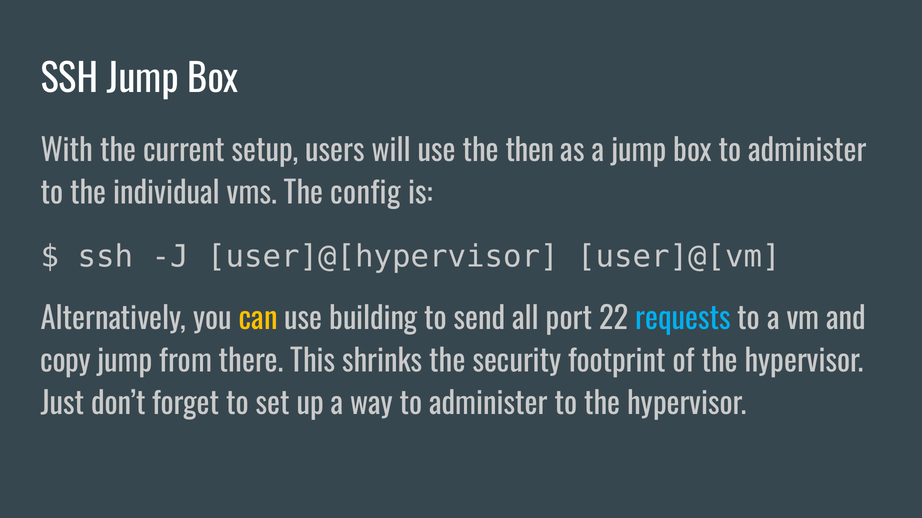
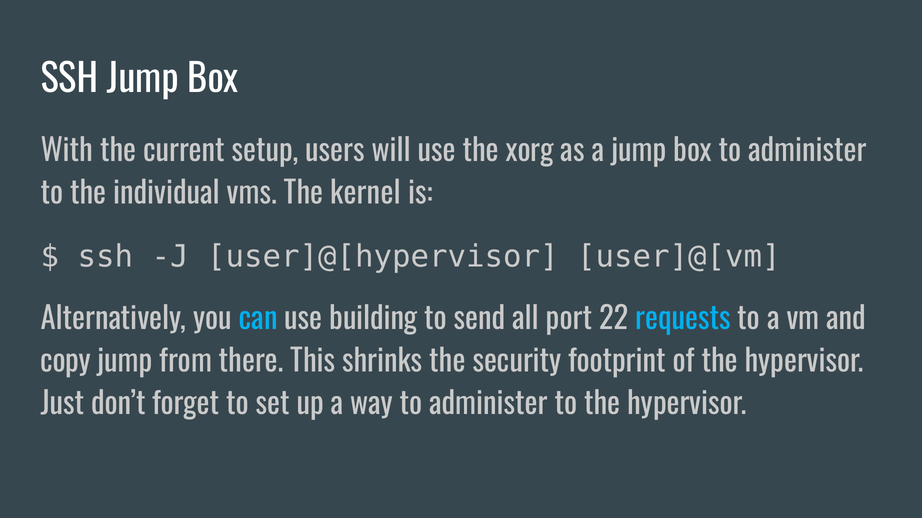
then: then -> xorg
config: config -> kernel
can colour: yellow -> light blue
